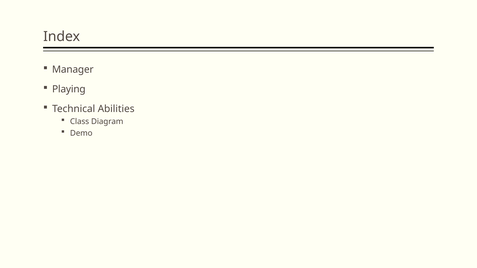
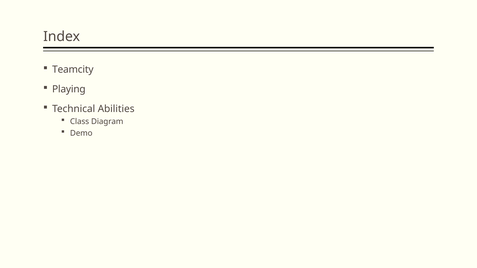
Manager: Manager -> Teamcity
